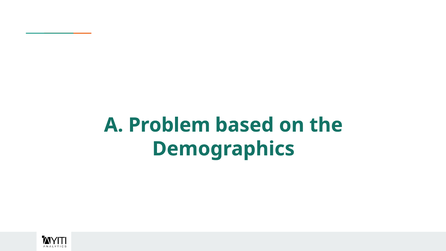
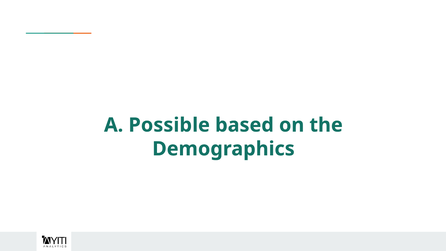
Problem: Problem -> Possible
